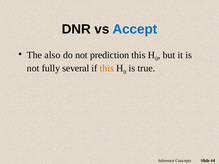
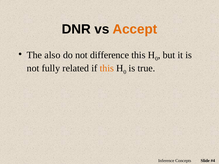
Accept colour: blue -> orange
prediction: prediction -> difference
several: several -> related
